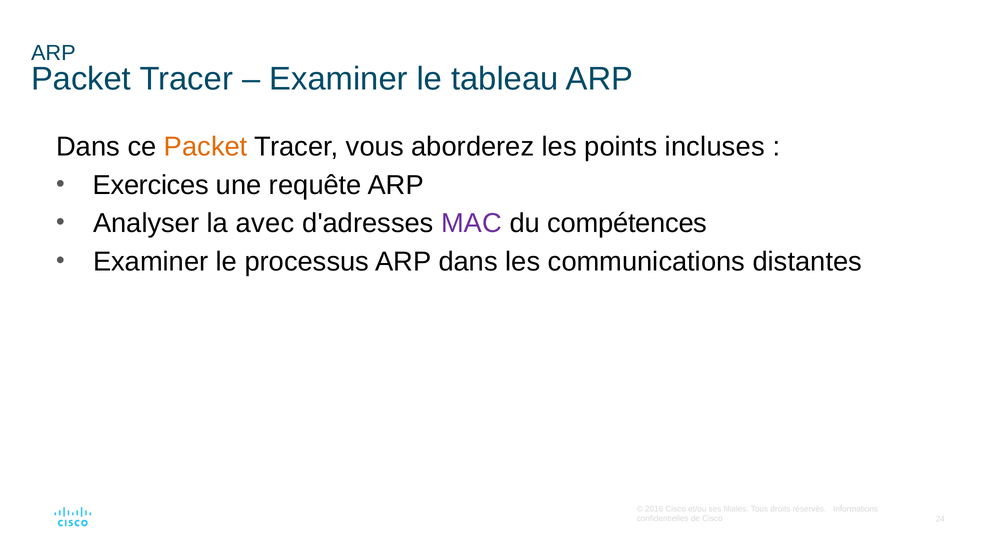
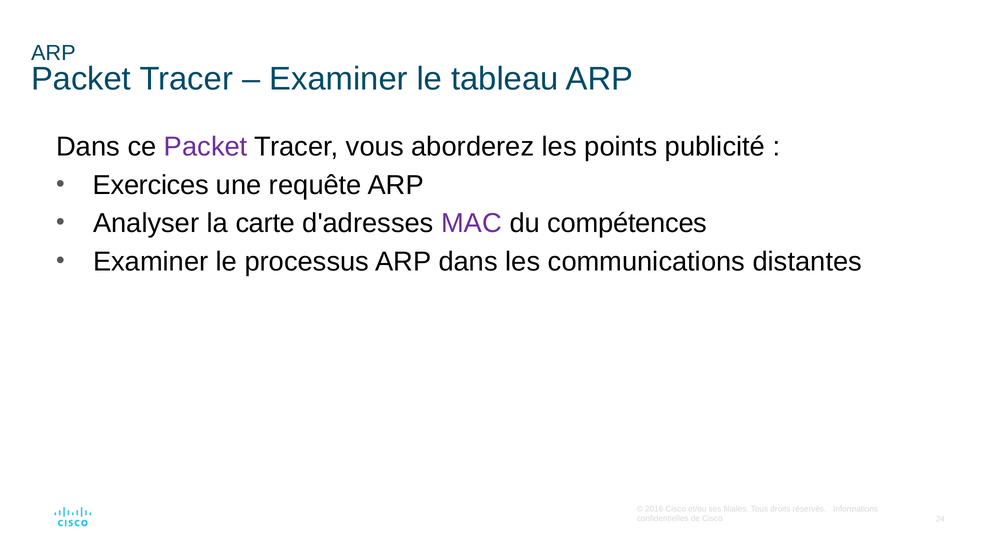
Packet at (206, 147) colour: orange -> purple
incluses: incluses -> publicité
avec: avec -> carte
